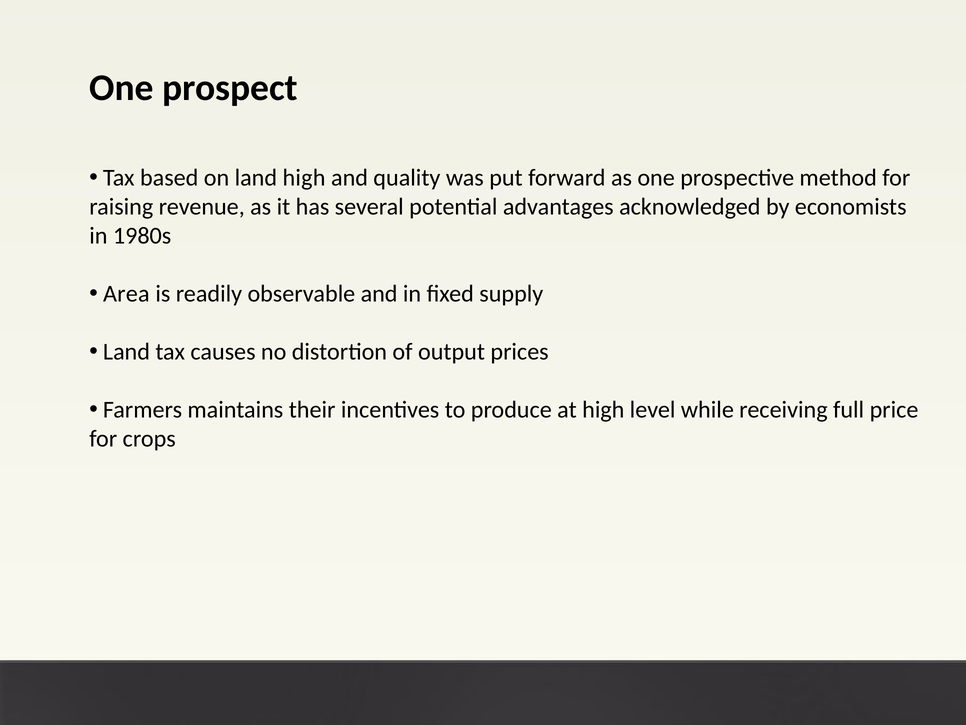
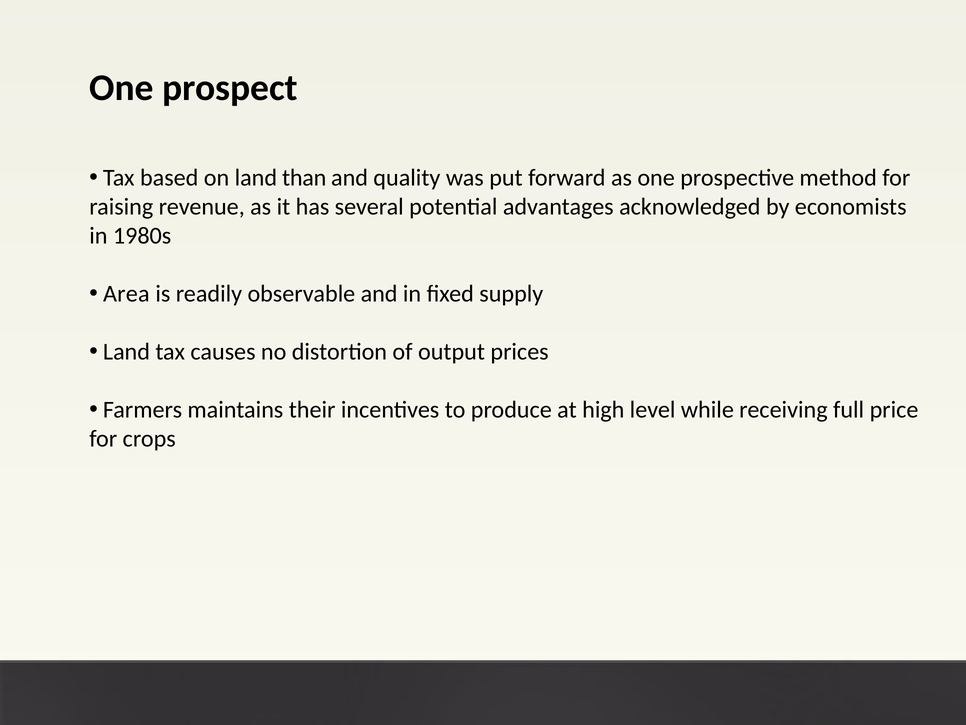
land high: high -> than
